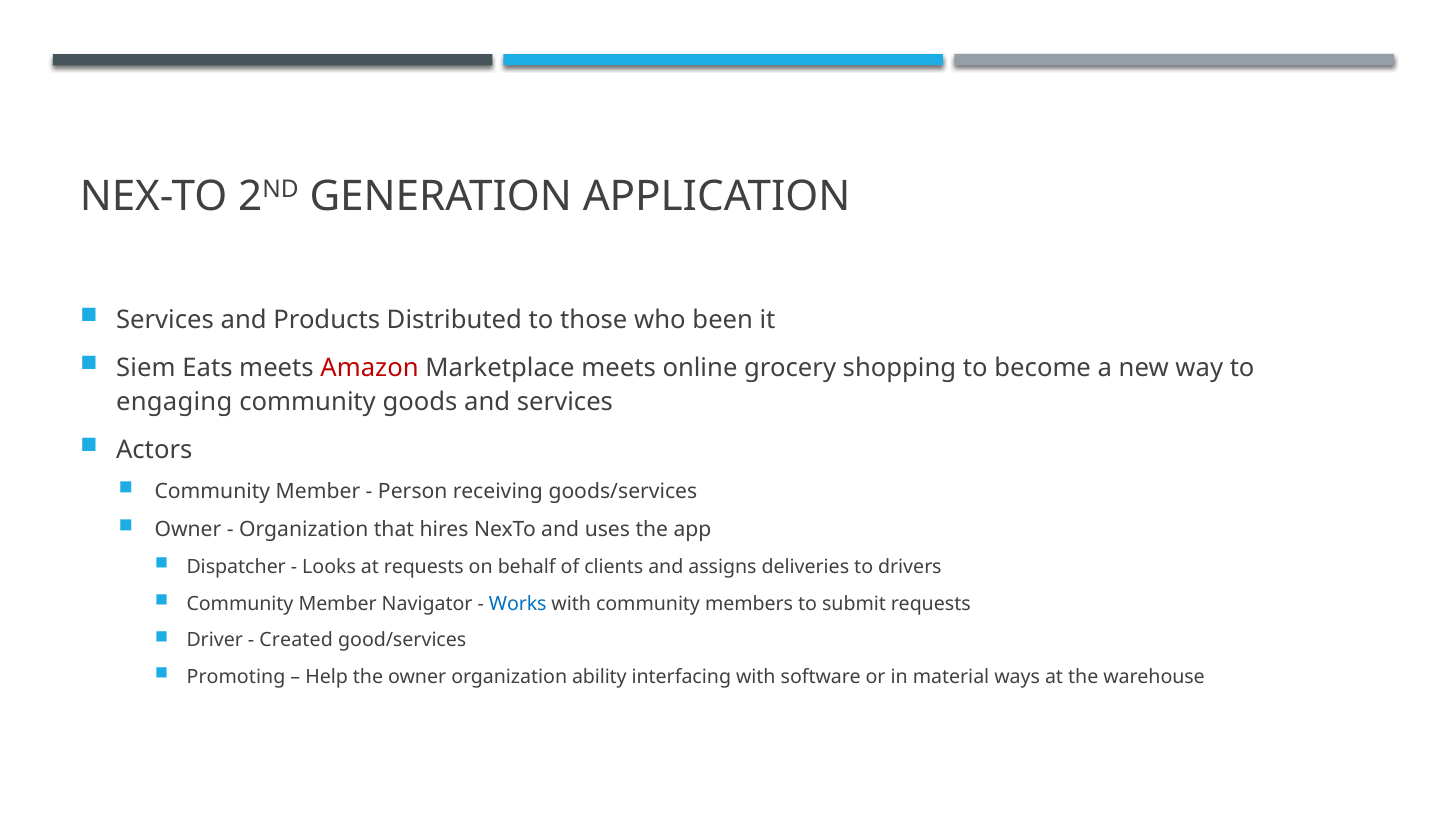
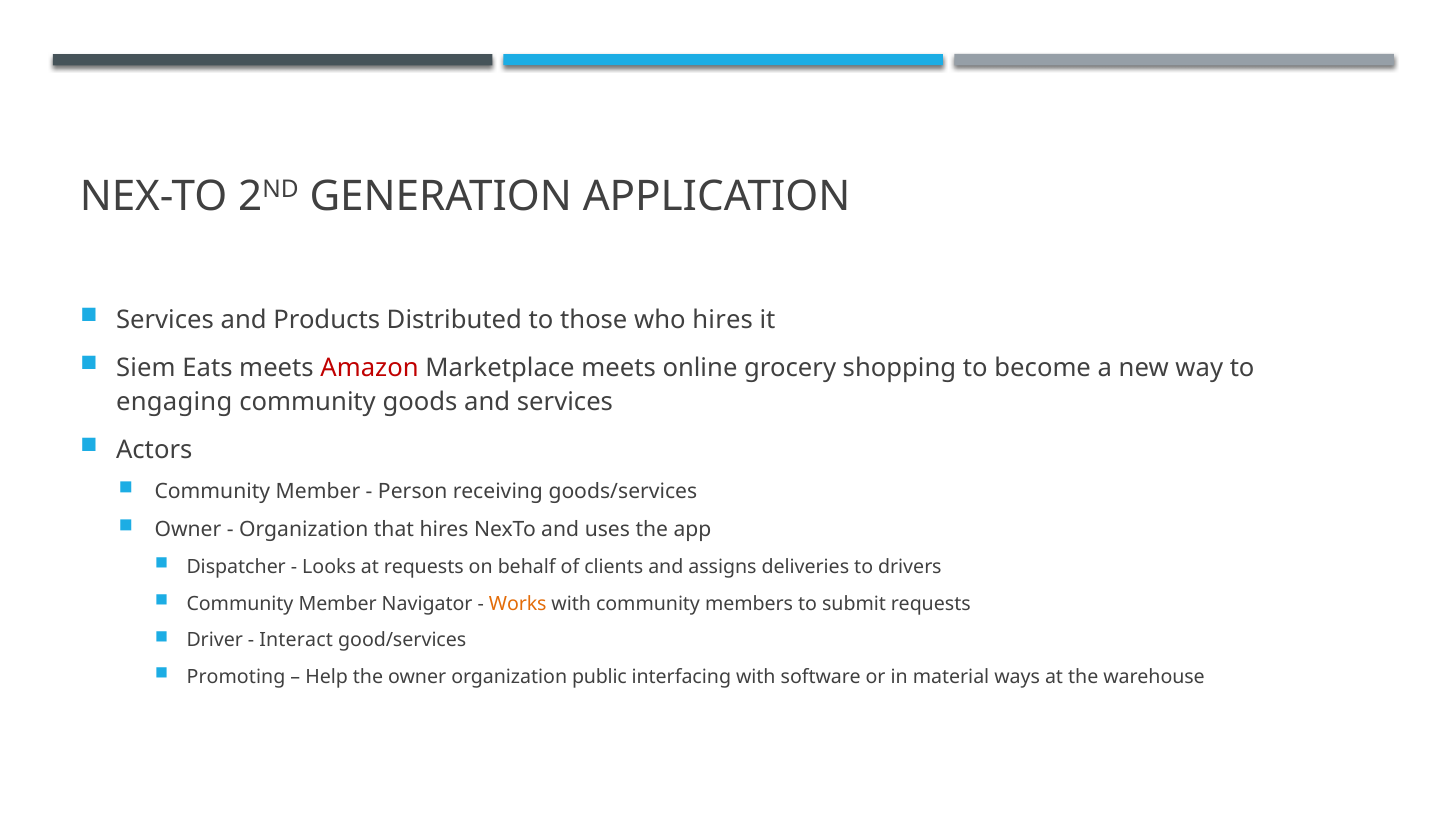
who been: been -> hires
Works colour: blue -> orange
Created: Created -> Interact
ability: ability -> public
